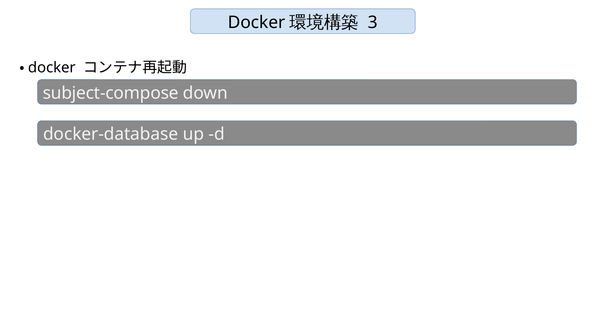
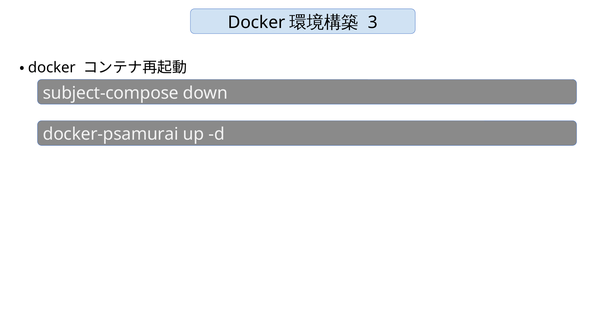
docker-database: docker-database -> docker-psamurai
